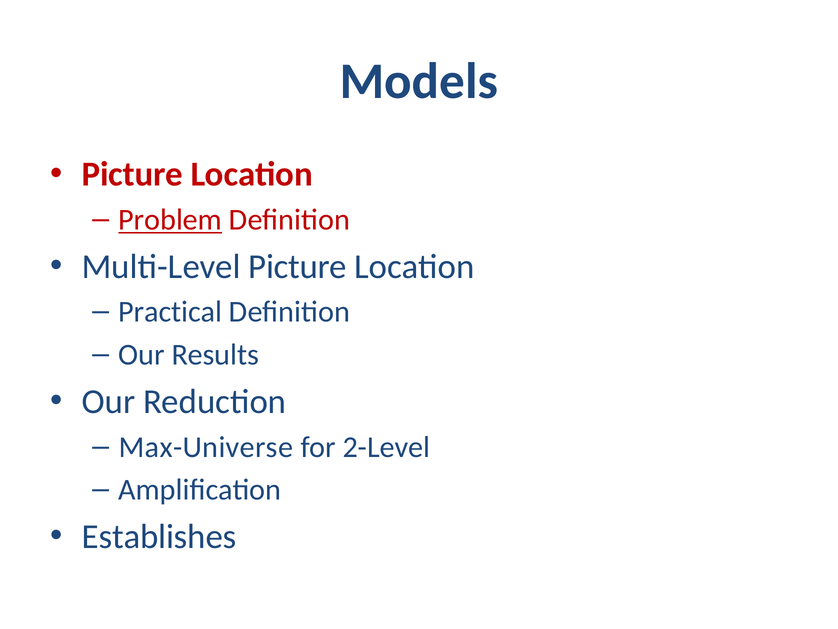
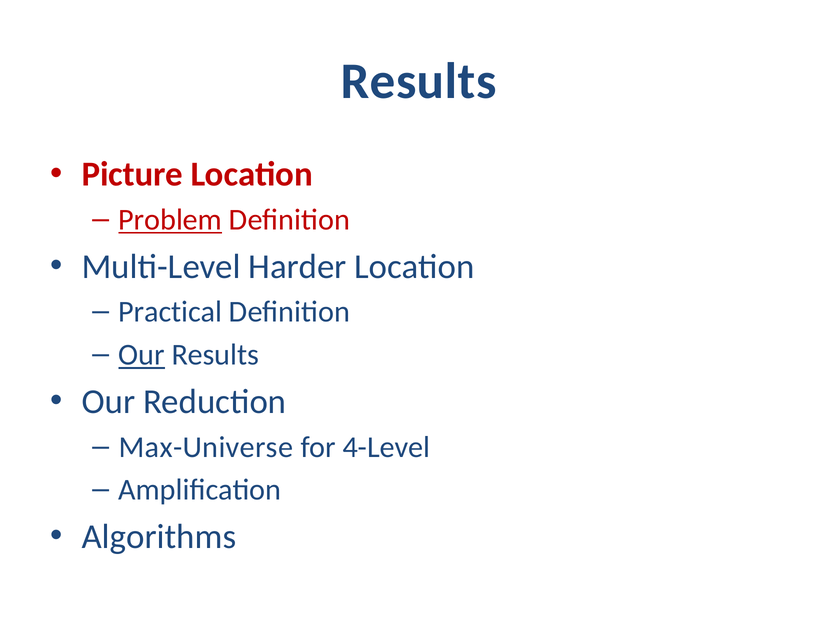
Models at (419, 81): Models -> Results
Multi-Level Picture: Picture -> Harder
Our at (142, 355) underline: none -> present
2-Level: 2-Level -> 4-Level
Establishes: Establishes -> Algorithms
